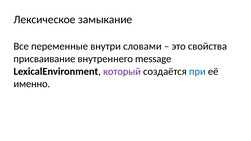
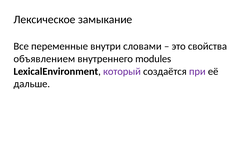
присваивание: присваивание -> объявлением
message: message -> modules
при colour: blue -> purple
именно: именно -> дальше
